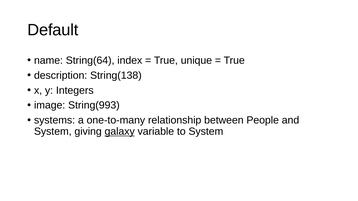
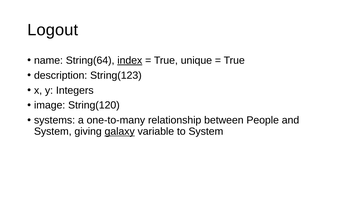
Default: Default -> Logout
index underline: none -> present
String(138: String(138 -> String(123
String(993: String(993 -> String(120
